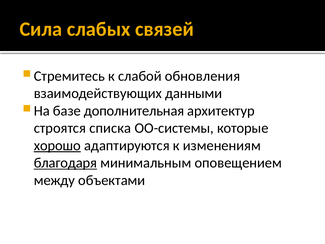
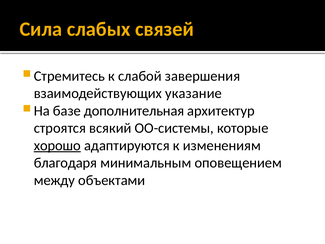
обновления: обновления -> завершения
данными: данными -> указание
списка: списка -> всякий
благодаря underline: present -> none
